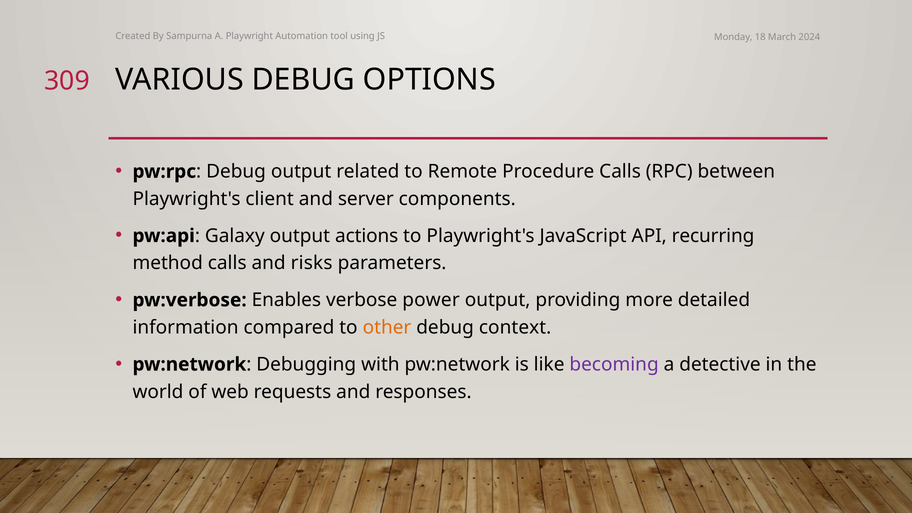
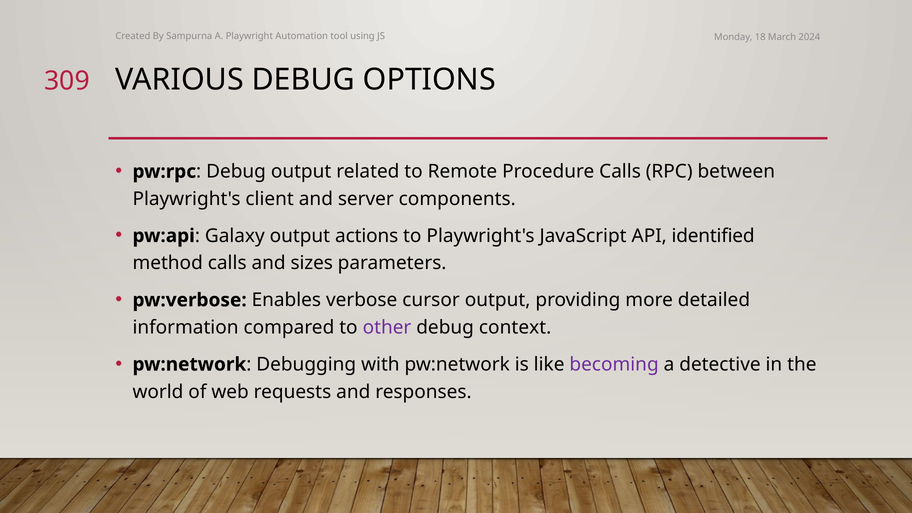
recurring: recurring -> identified
risks: risks -> sizes
power: power -> cursor
other colour: orange -> purple
